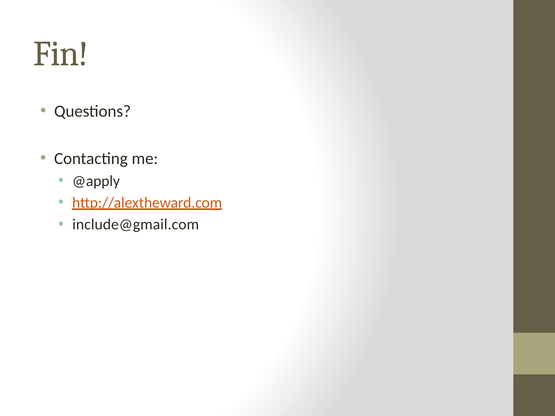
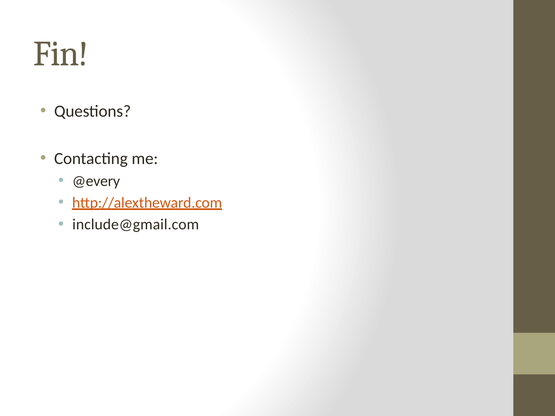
@apply: @apply -> @every
